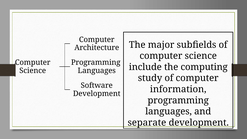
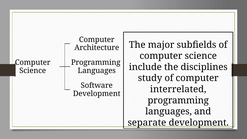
computing: computing -> disciplines
information: information -> interrelated
